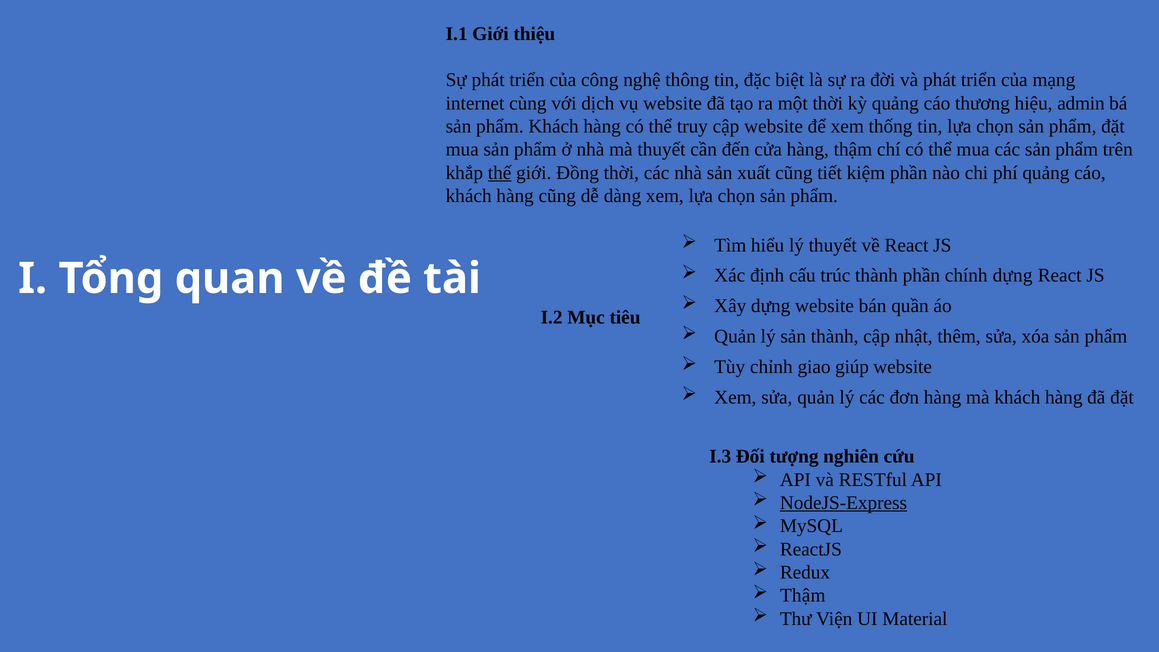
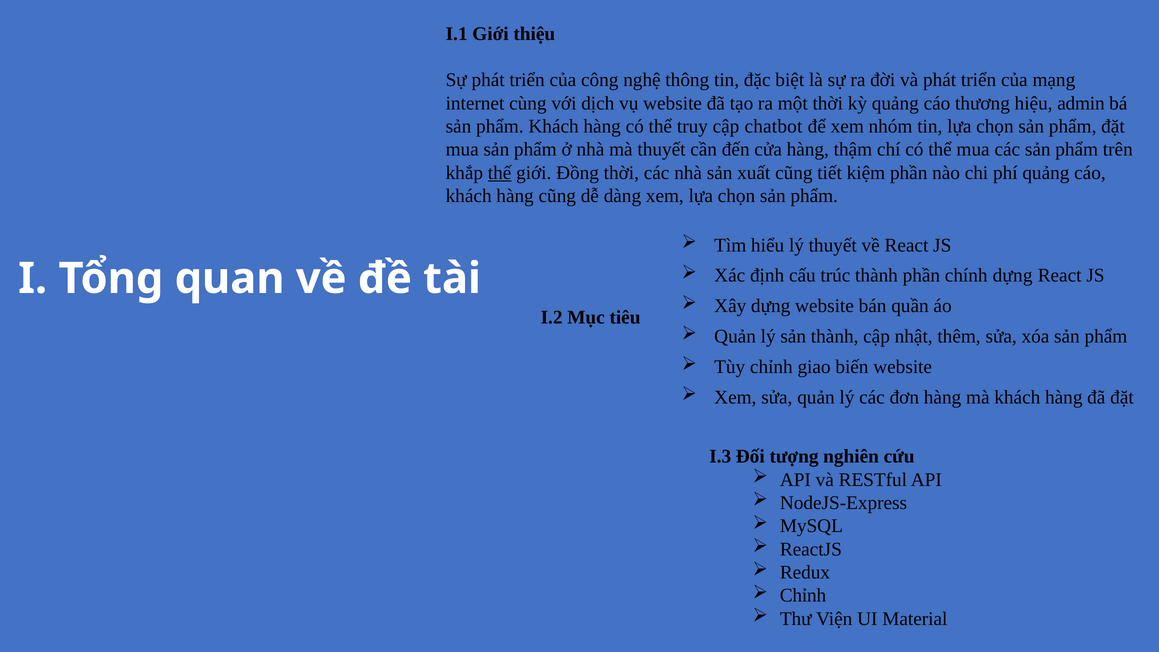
cập website: website -> chatbot
thống: thống -> nhóm
giúp: giúp -> biến
NodeJS-Express underline: present -> none
Thậm at (803, 595): Thậm -> Chỉnh
